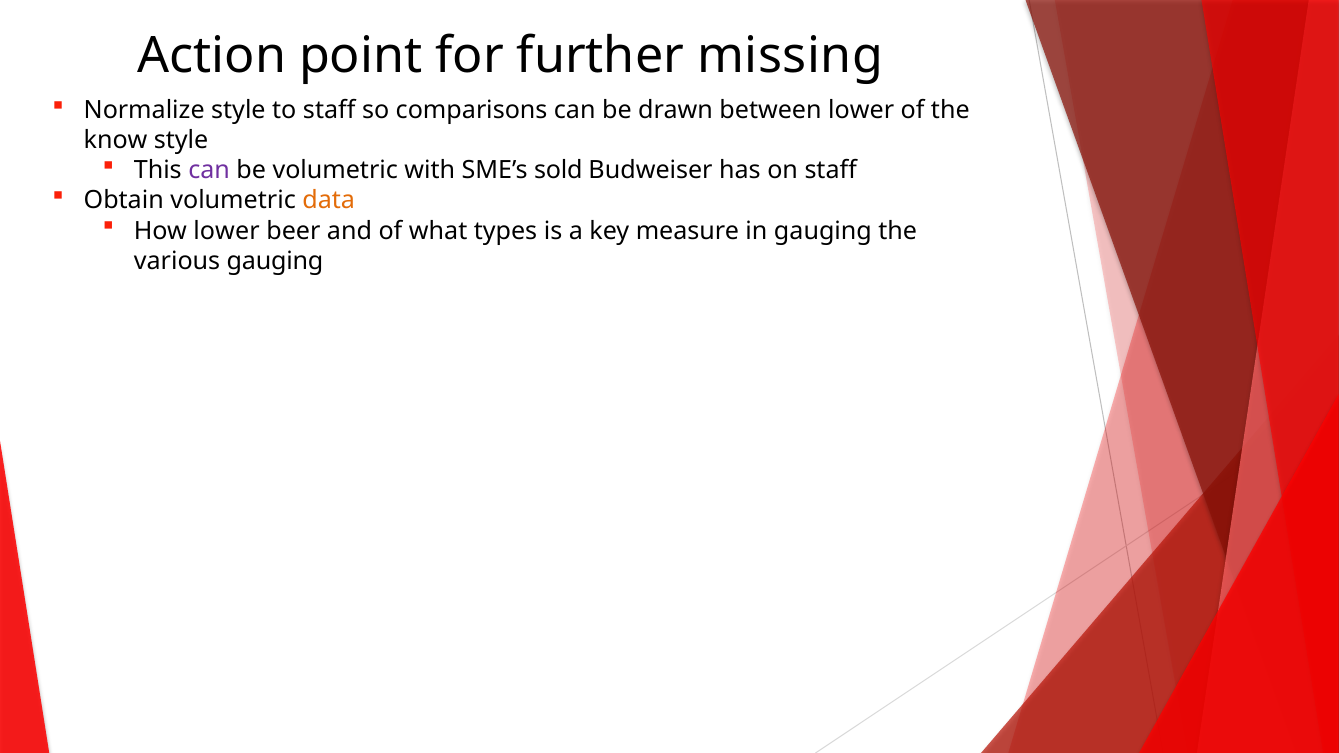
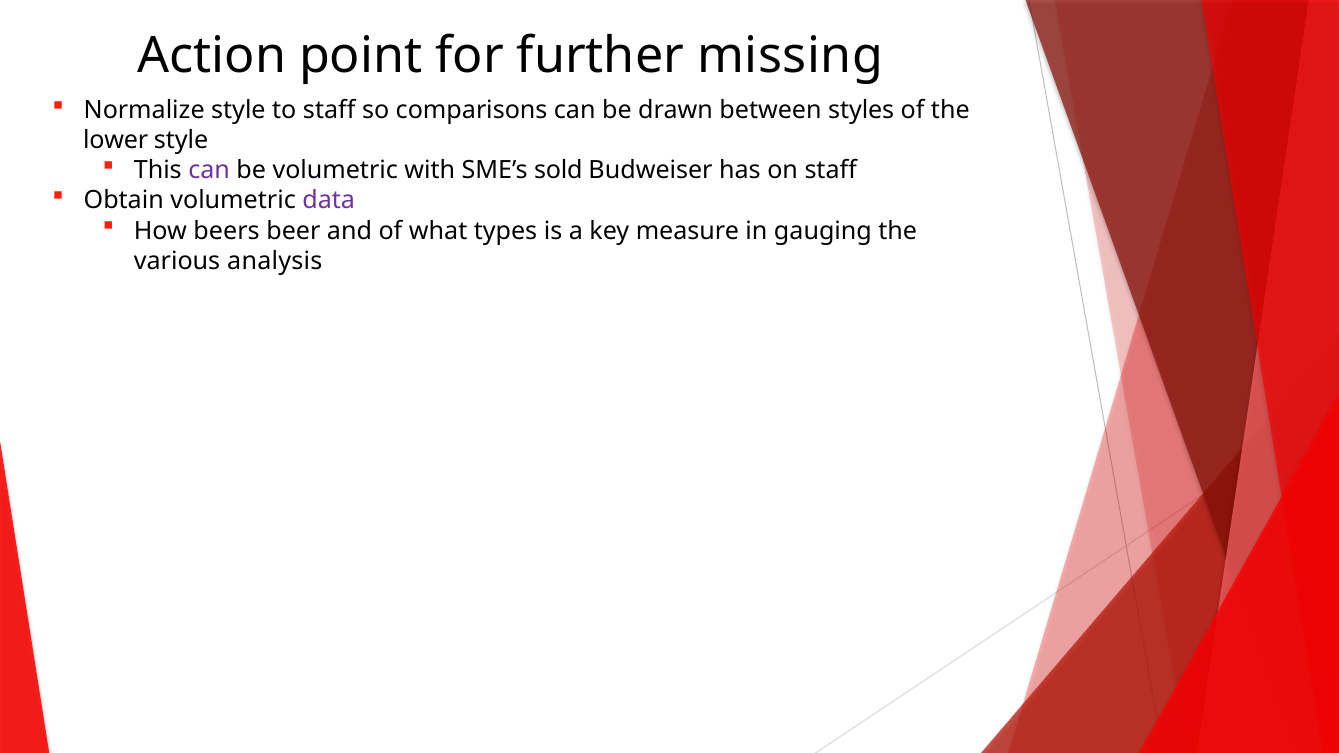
between lower: lower -> styles
know: know -> lower
data colour: orange -> purple
How lower: lower -> beers
various gauging: gauging -> analysis
